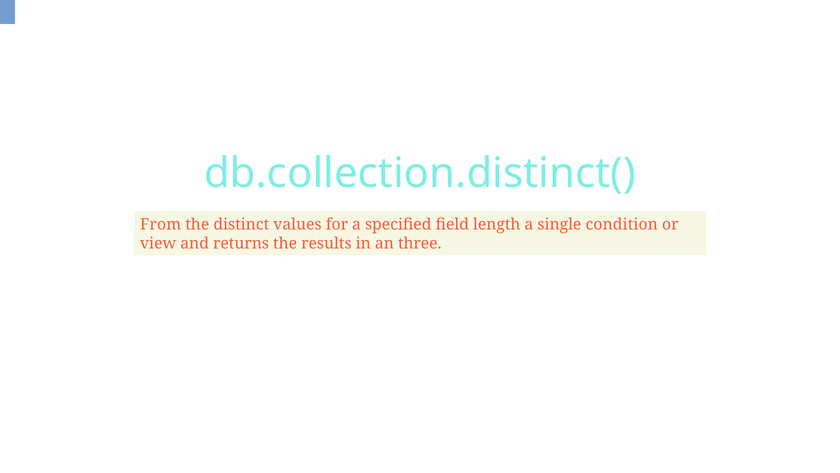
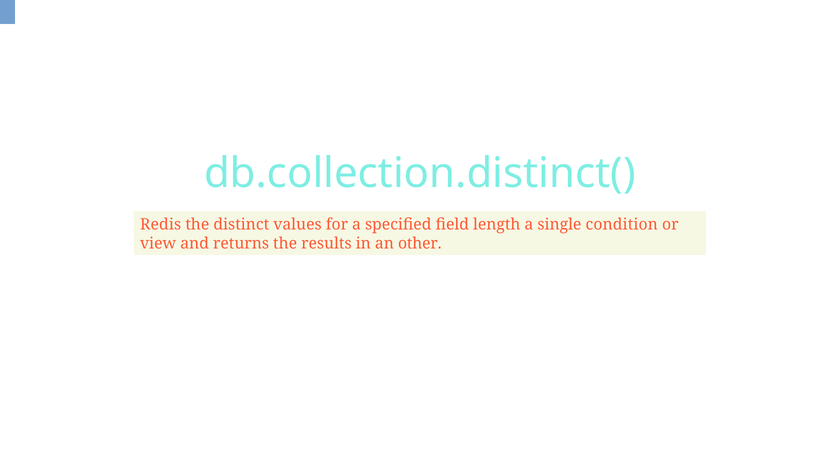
From: From -> Redis
three: three -> other
